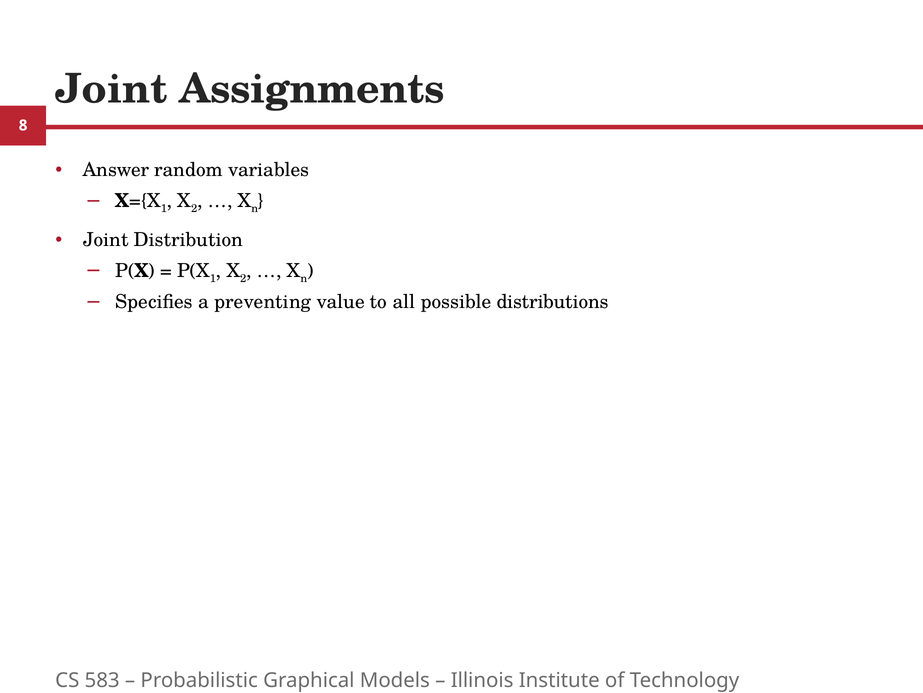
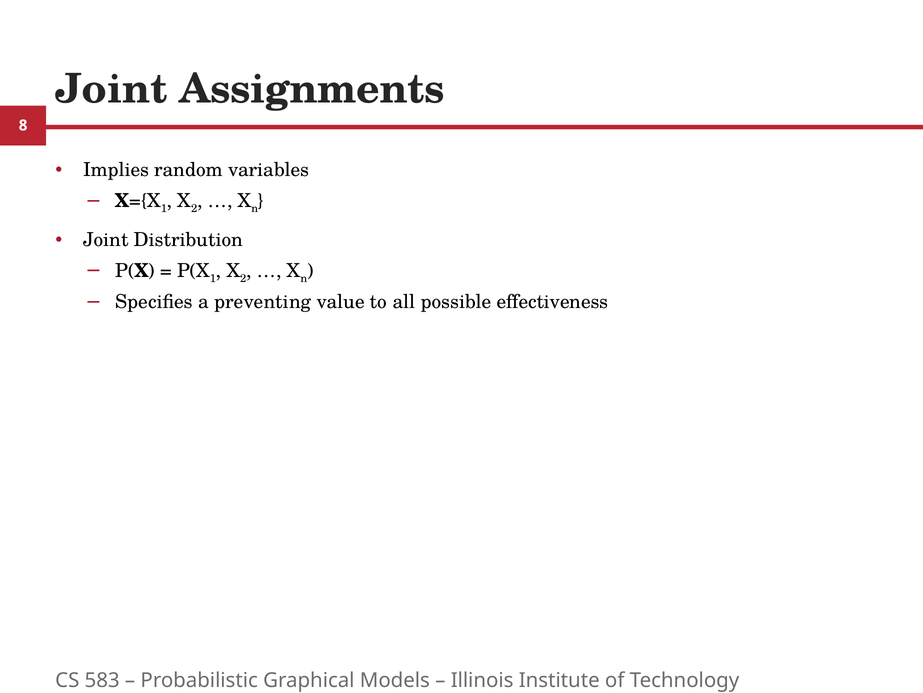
Answer: Answer -> Implies
distributions: distributions -> effectiveness
